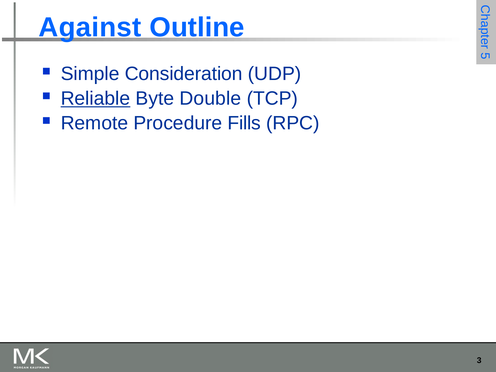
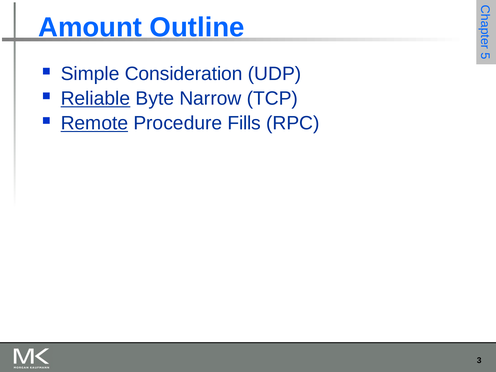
Against: Against -> Amount
Double: Double -> Narrow
Remote underline: none -> present
